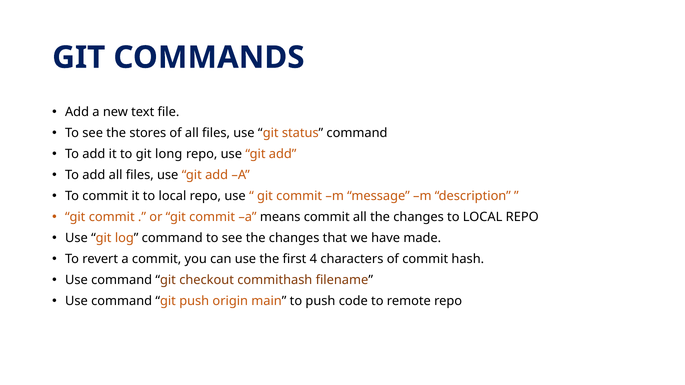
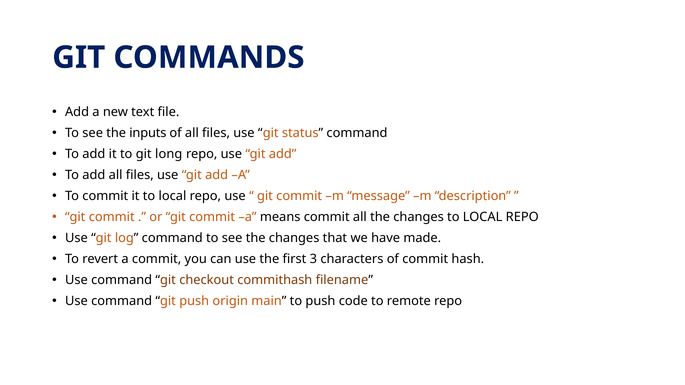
stores: stores -> inputs
4: 4 -> 3
